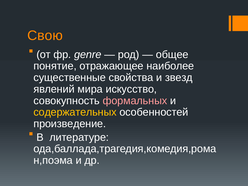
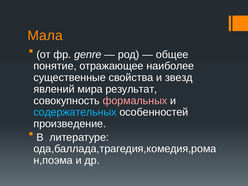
Свою: Свою -> Мала
искусство: искусство -> результат
содержательных colour: yellow -> light blue
